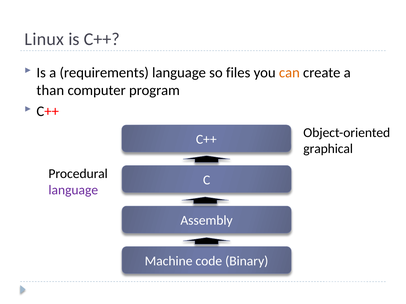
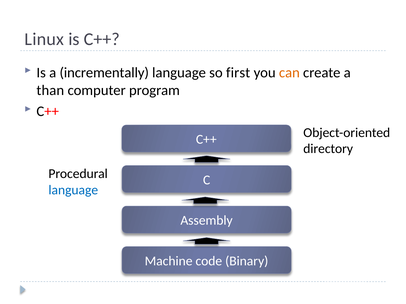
requirements: requirements -> incrementally
files: files -> first
graphical: graphical -> directory
language at (73, 190) colour: purple -> blue
